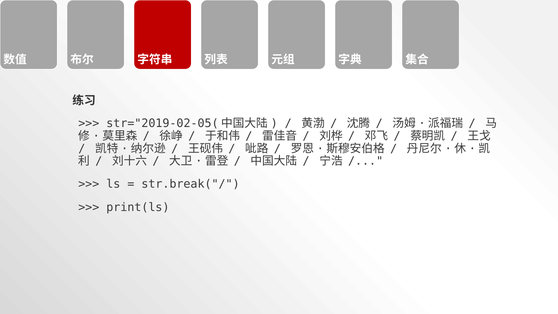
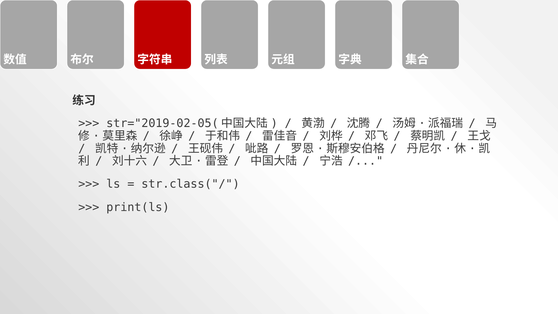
str.break("/: str.break("/ -> str.class("/
